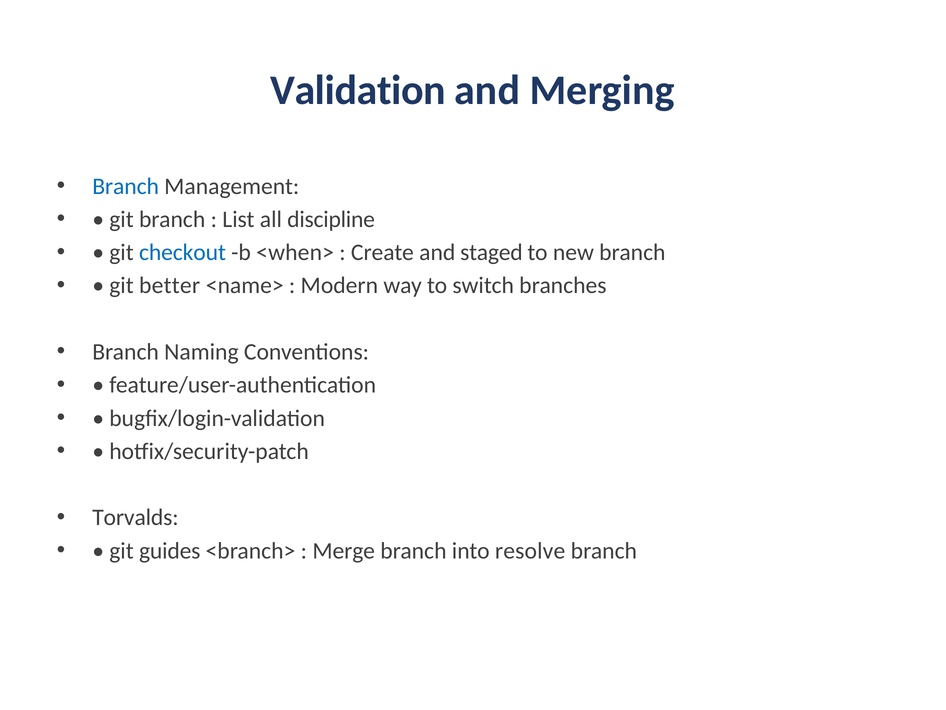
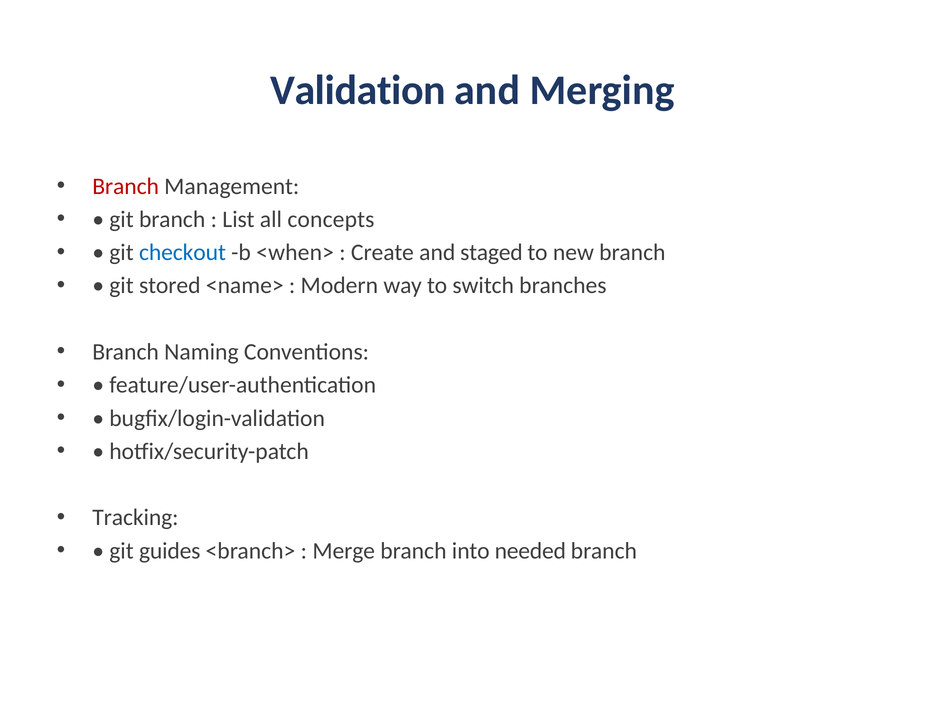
Branch at (126, 186) colour: blue -> red
discipline: discipline -> concepts
better: better -> stored
Torvalds: Torvalds -> Tracking
resolve: resolve -> needed
